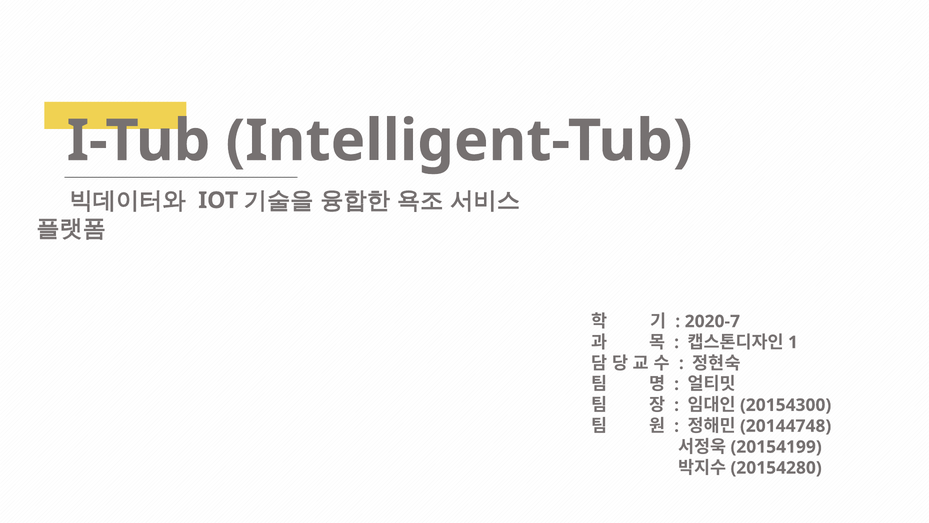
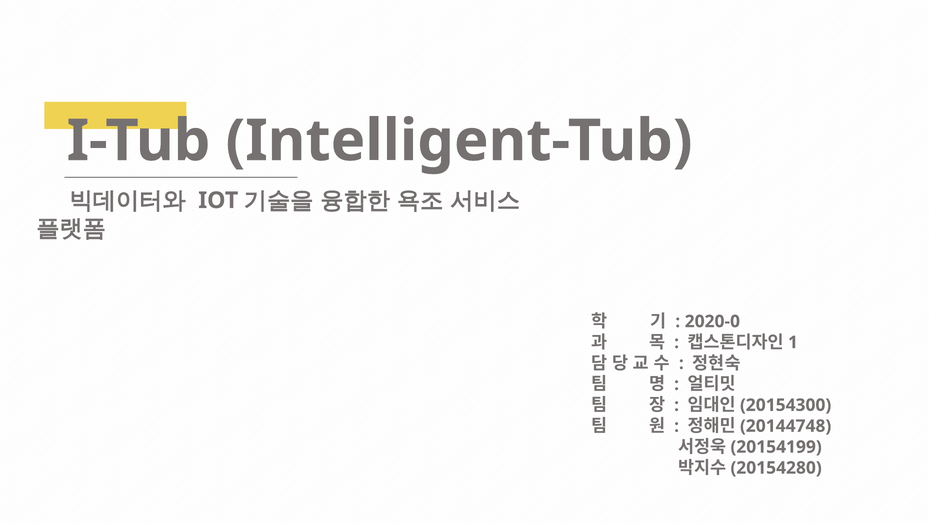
2020-7: 2020-7 -> 2020-0
